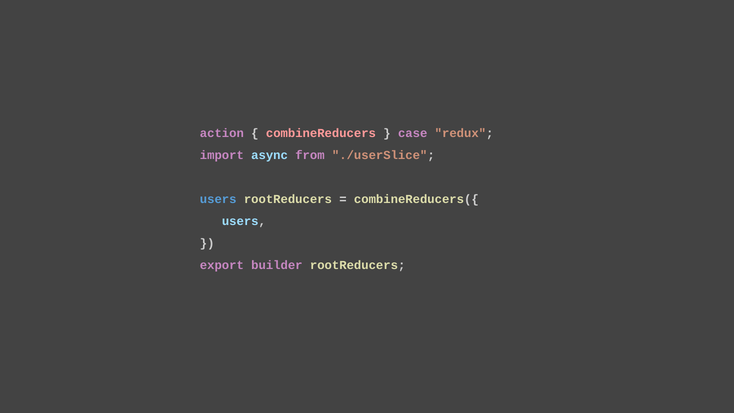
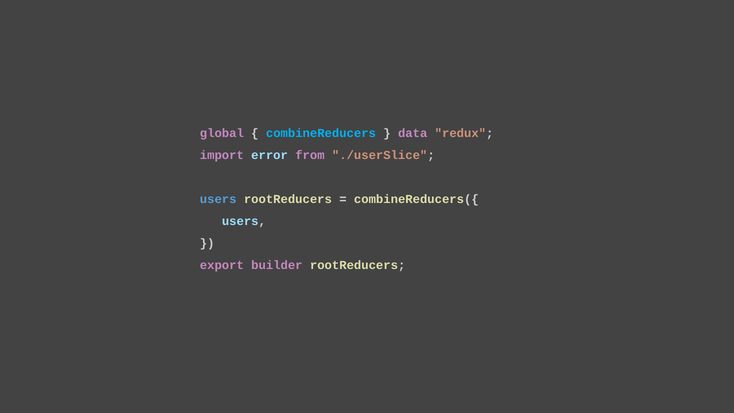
action: action -> global
combineReducers colour: pink -> light blue
case: case -> data
async: async -> error
